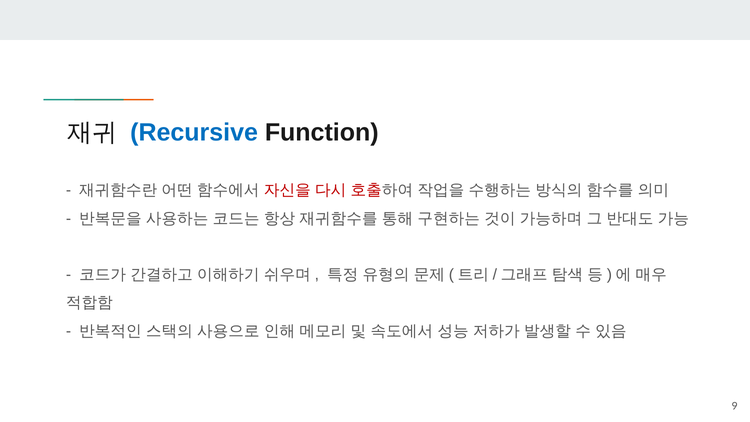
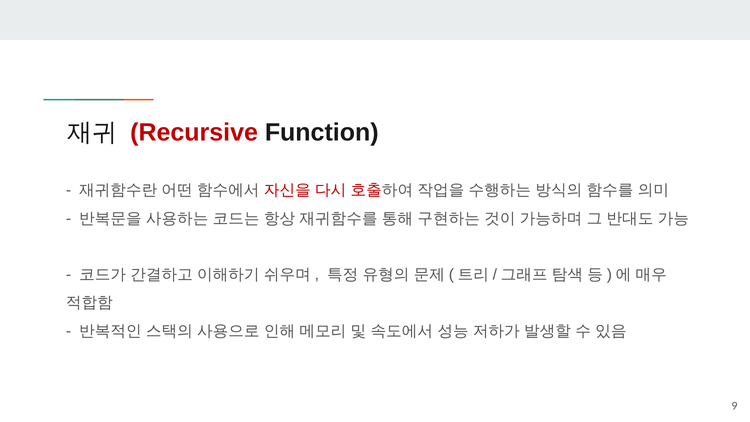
Recursive colour: blue -> red
